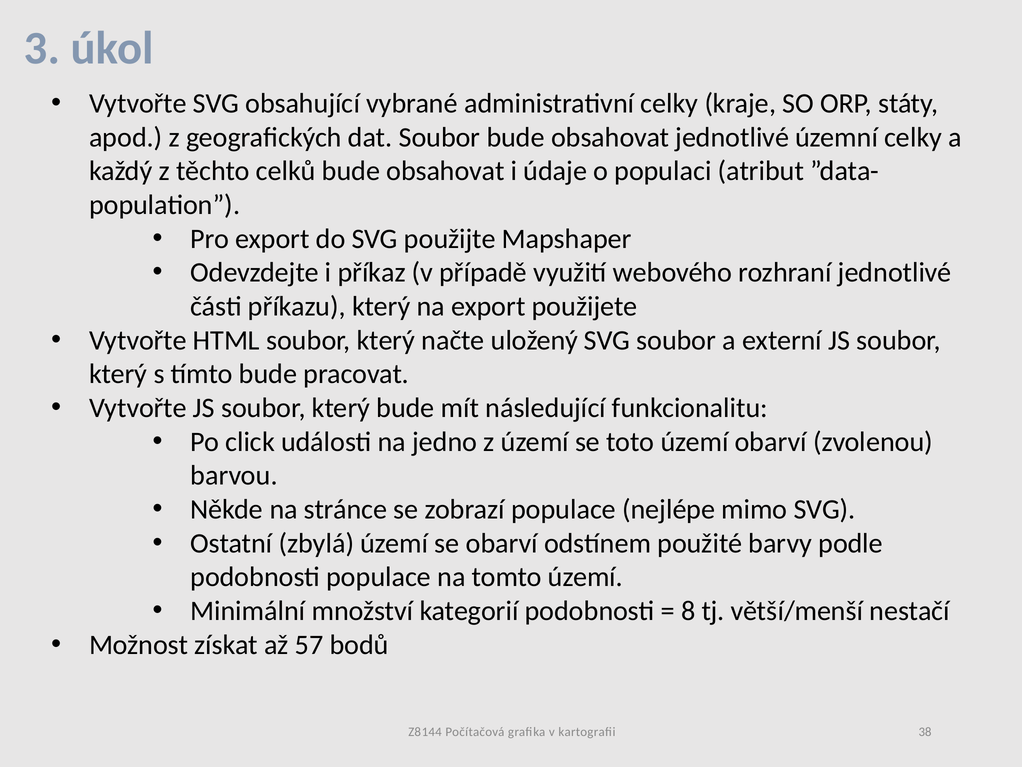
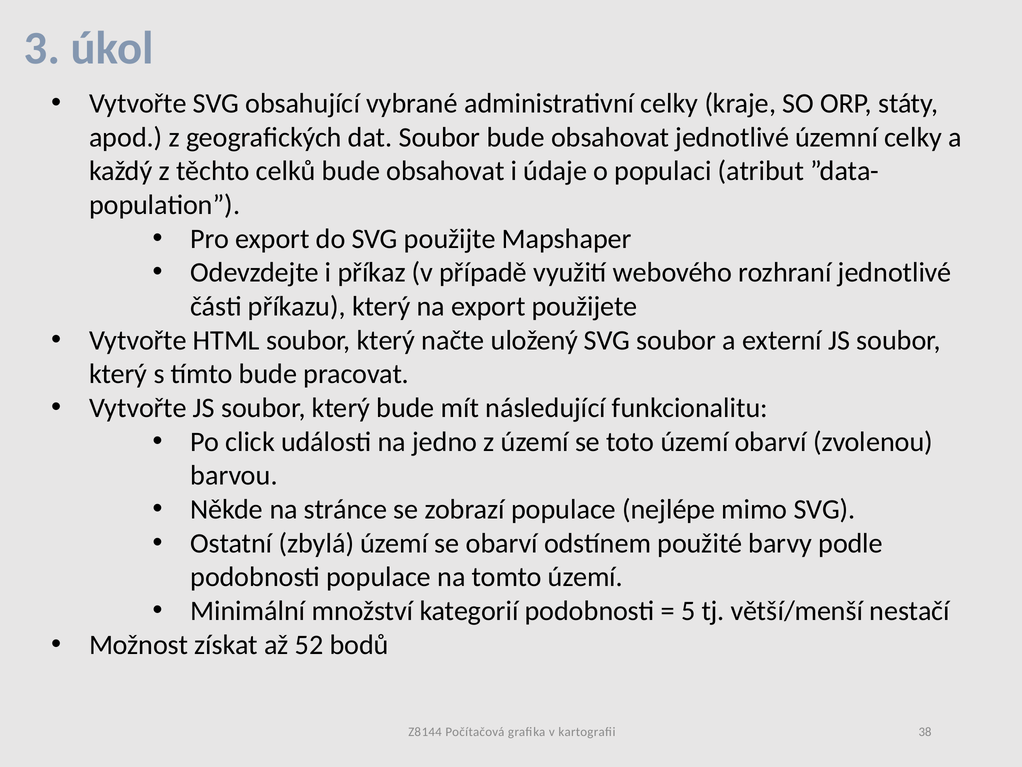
8: 8 -> 5
57: 57 -> 52
